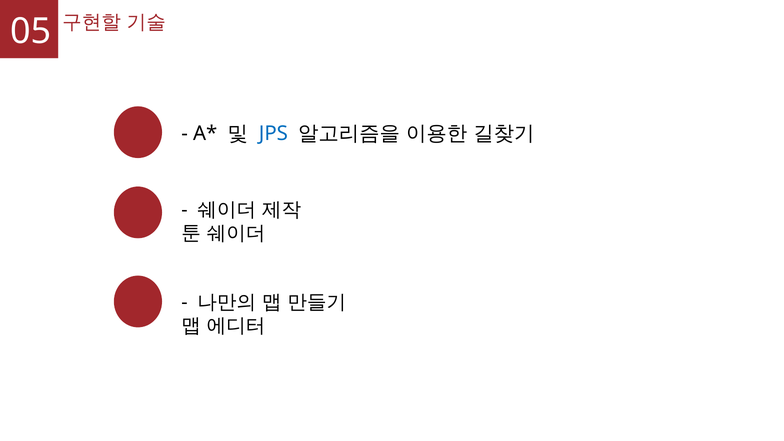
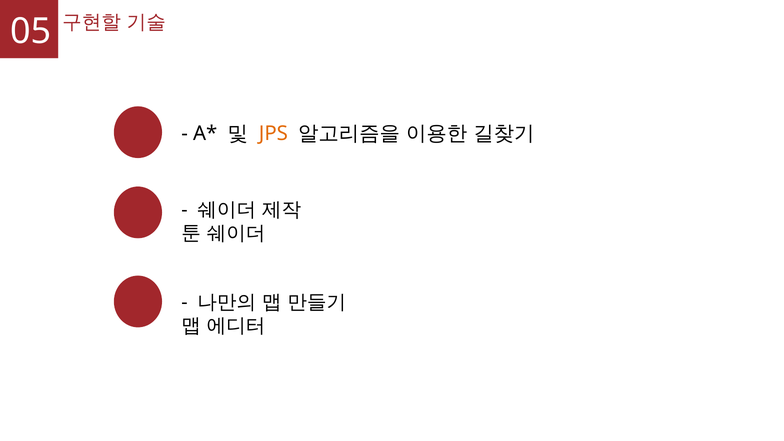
JPS colour: blue -> orange
